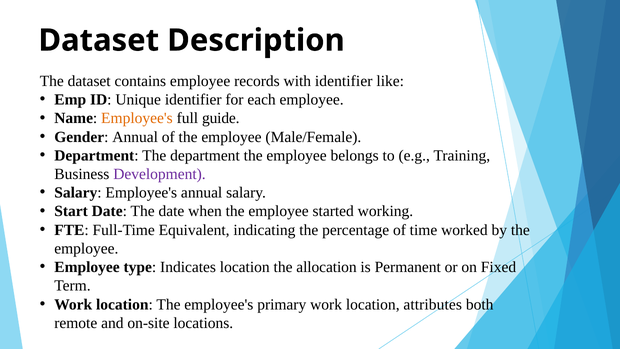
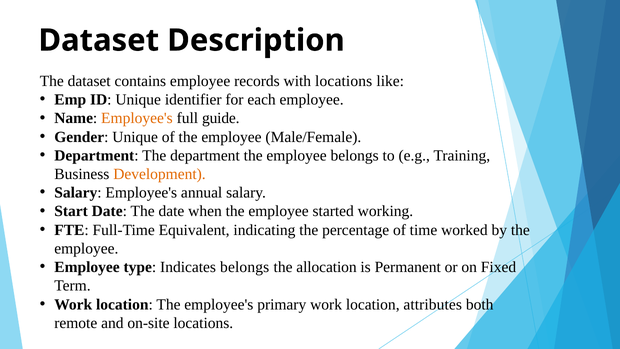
with identifier: identifier -> locations
Gender Annual: Annual -> Unique
Development colour: purple -> orange
Indicates location: location -> belongs
